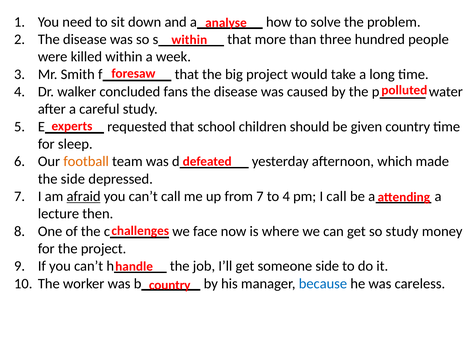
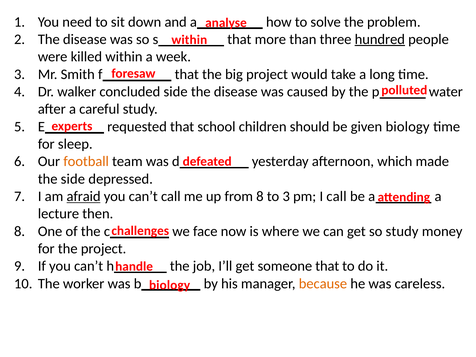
hundred underline: none -> present
concluded fans: fans -> side
given country: country -> biology
from 7: 7 -> 8
to 4: 4 -> 3
someone side: side -> that
because colour: blue -> orange
country at (170, 285): country -> biology
